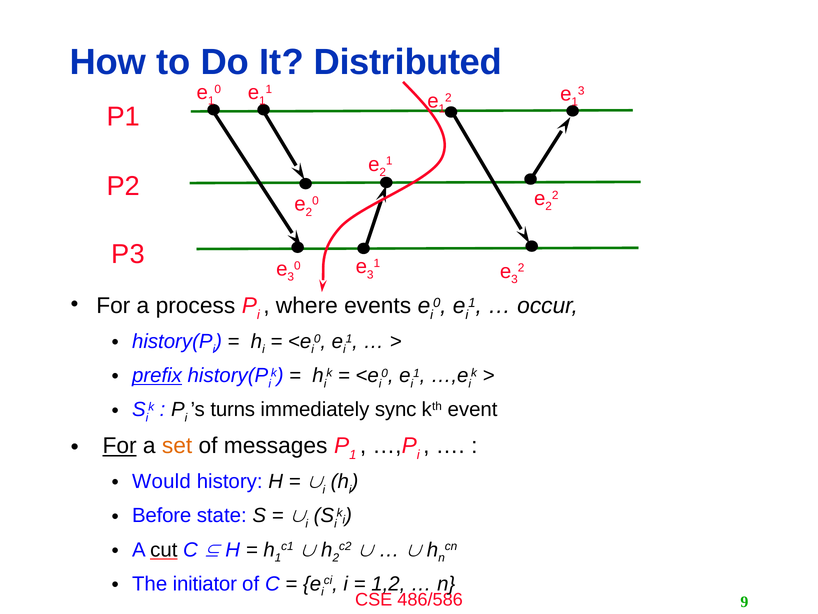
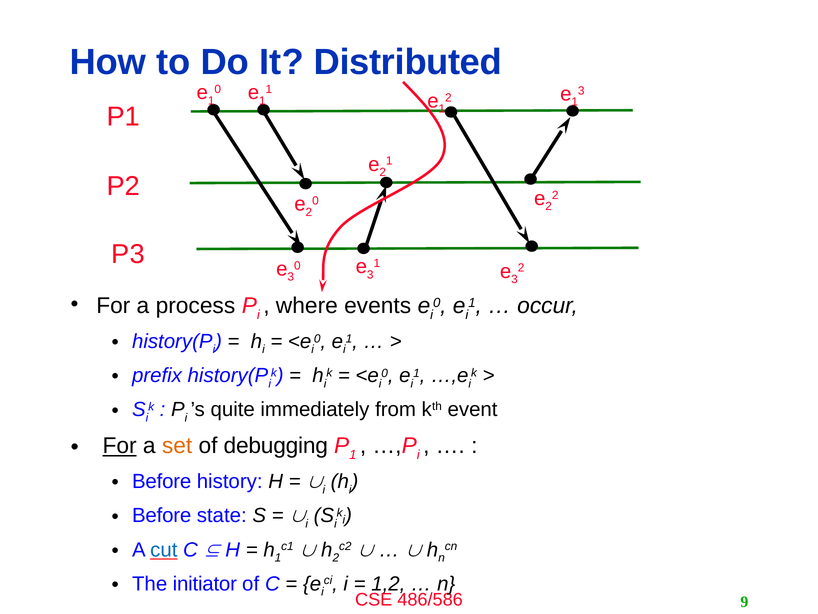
prefix underline: present -> none
turns: turns -> quite
sync: sync -> from
messages: messages -> debugging
Would at (161, 481): Would -> Before
cut colour: black -> blue
